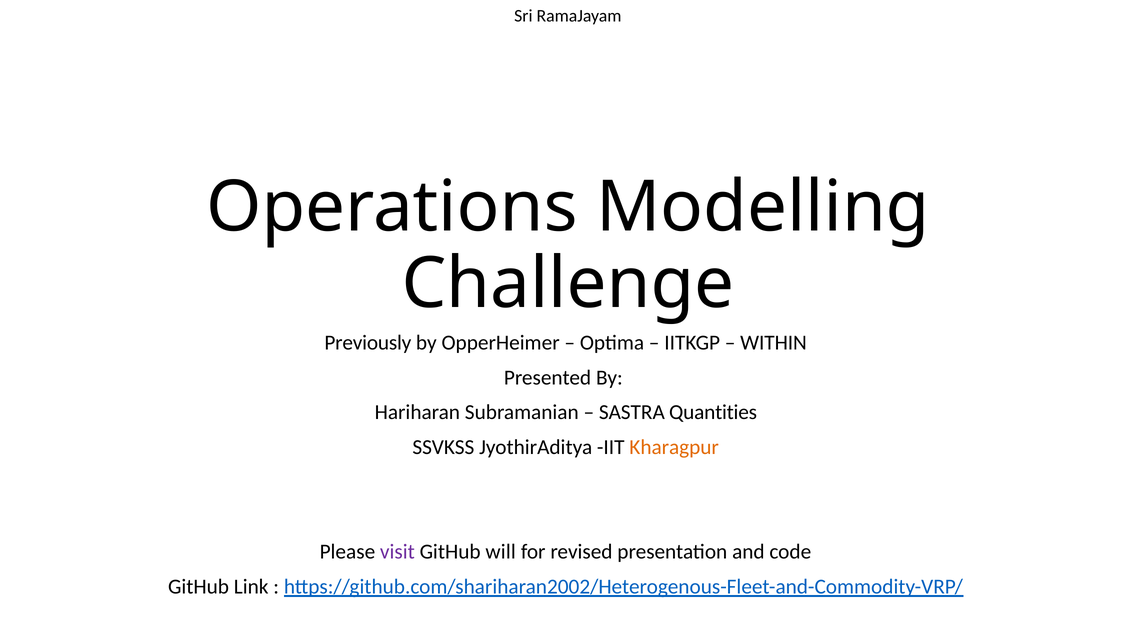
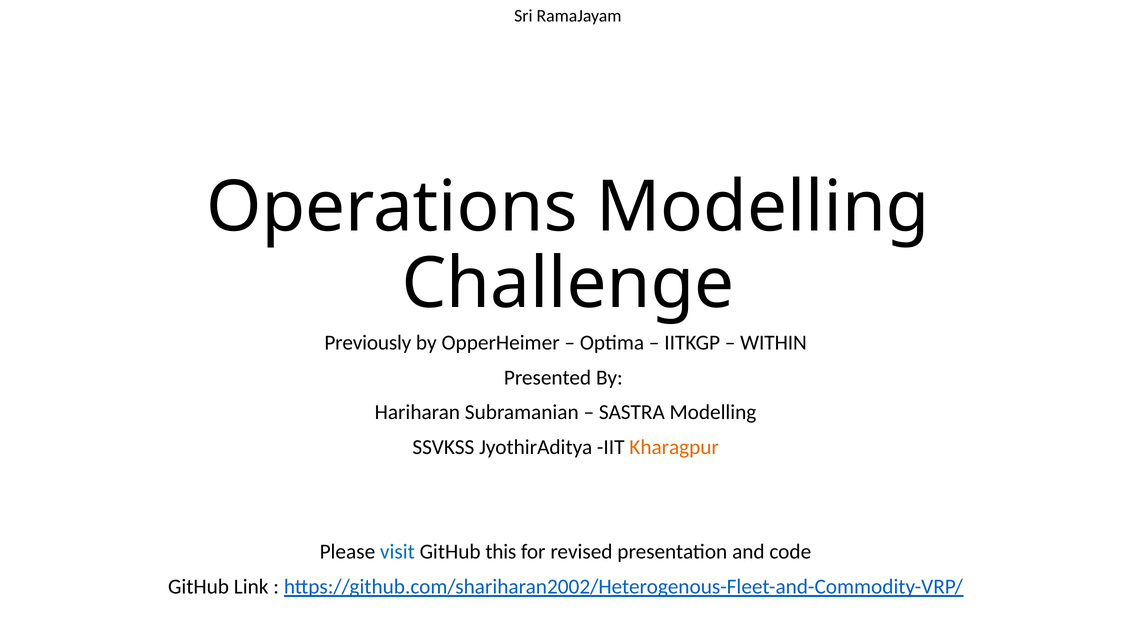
SASTRA Quantities: Quantities -> Modelling
visit colour: purple -> blue
will: will -> this
